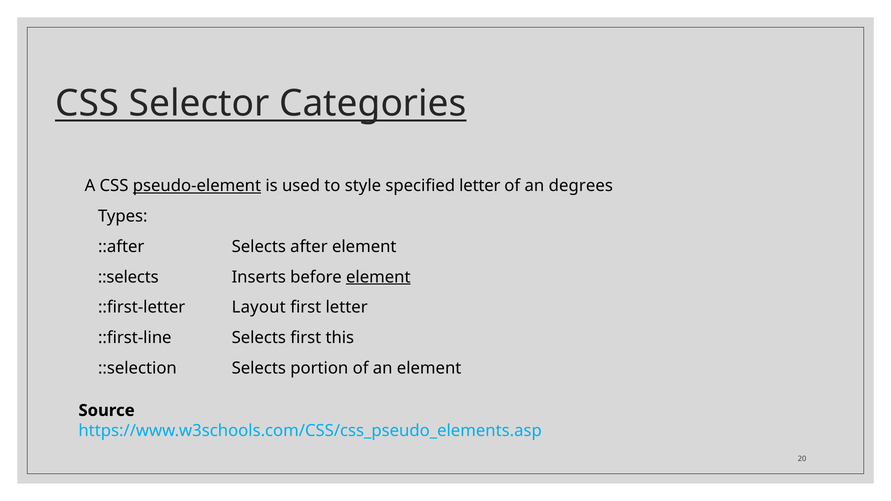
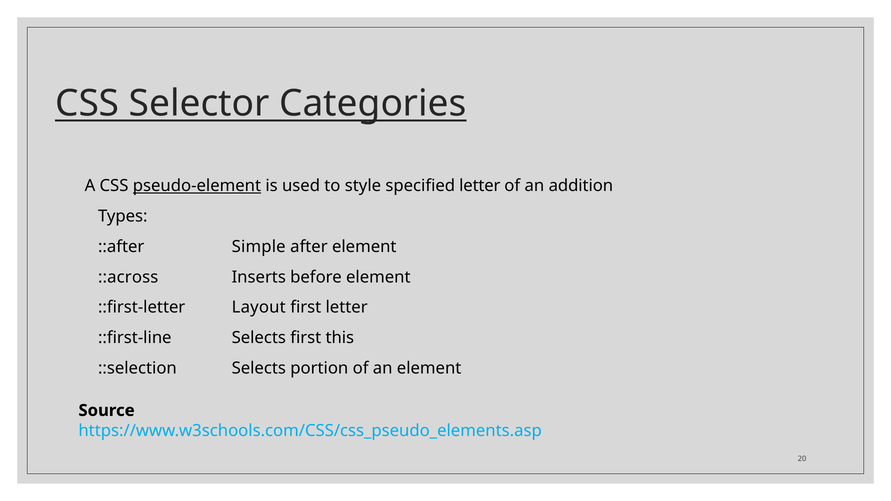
degrees: degrees -> addition
::after Selects: Selects -> Simple
::selects: ::selects -> ::across
element at (378, 277) underline: present -> none
